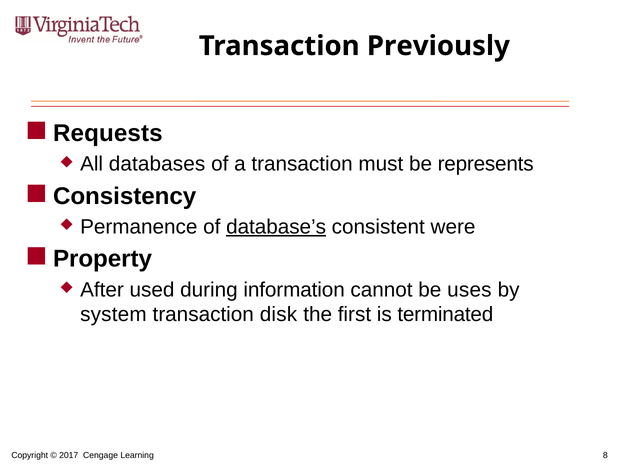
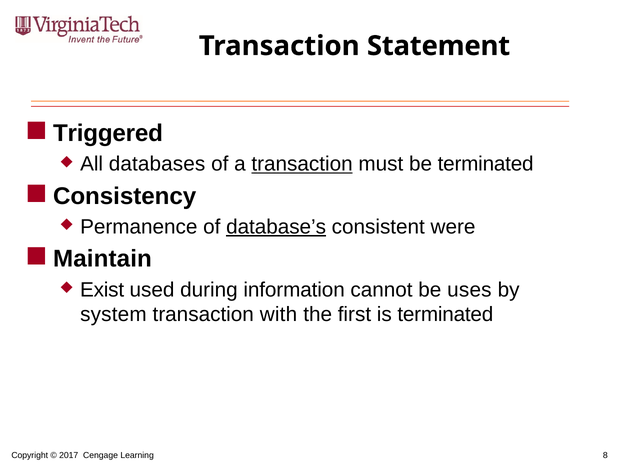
Previously: Previously -> Statement
Requests: Requests -> Triggered
transaction at (302, 164) underline: none -> present
be represents: represents -> terminated
Property: Property -> Maintain
After: After -> Exist
disk: disk -> with
